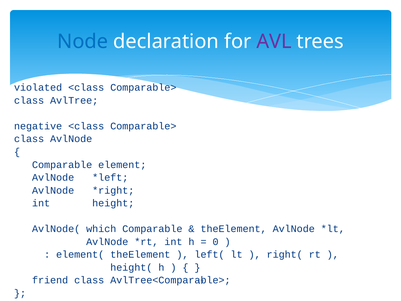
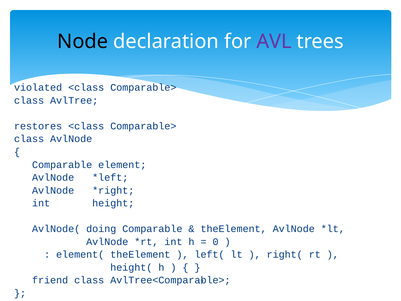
Node colour: blue -> black
negative: negative -> restores
which: which -> doing
